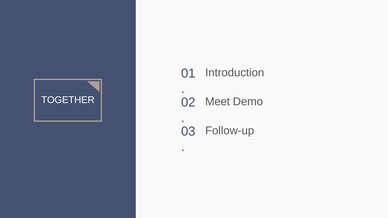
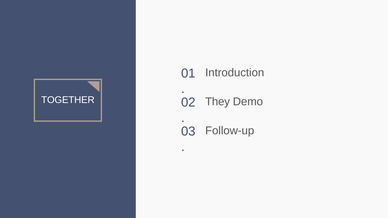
Meet: Meet -> They
